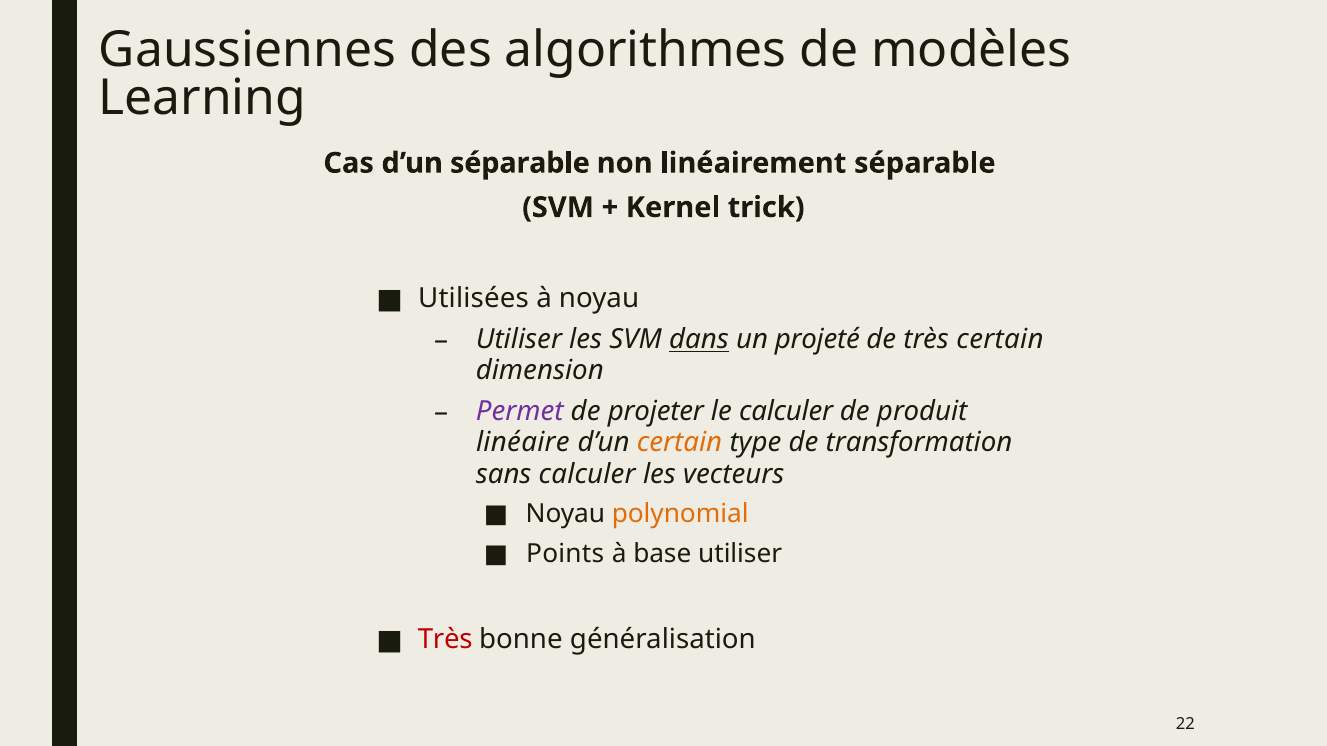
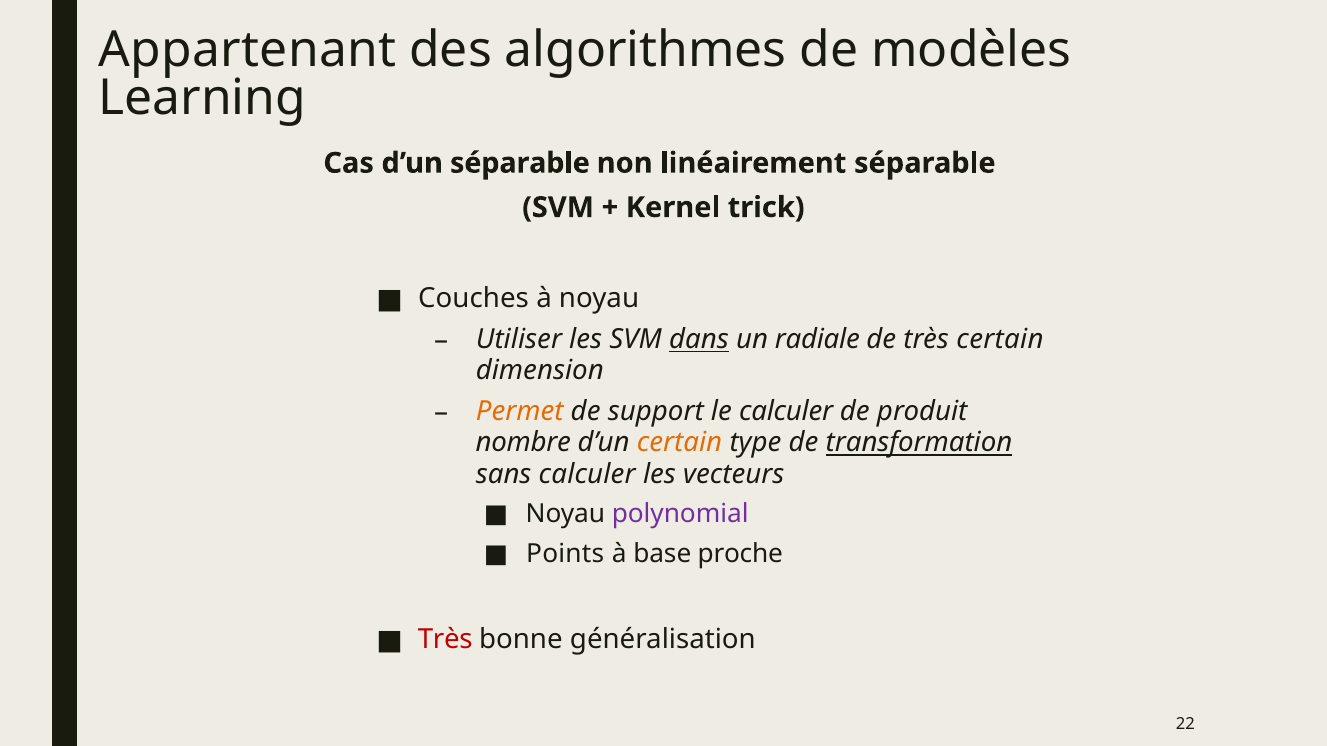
Gaussiennes: Gaussiennes -> Appartenant
Utilisées: Utilisées -> Couches
projeté: projeté -> radiale
Permet colour: purple -> orange
projeter: projeter -> support
linéaire: linéaire -> nombre
transformation underline: none -> present
polynomial colour: orange -> purple
base utiliser: utiliser -> proche
